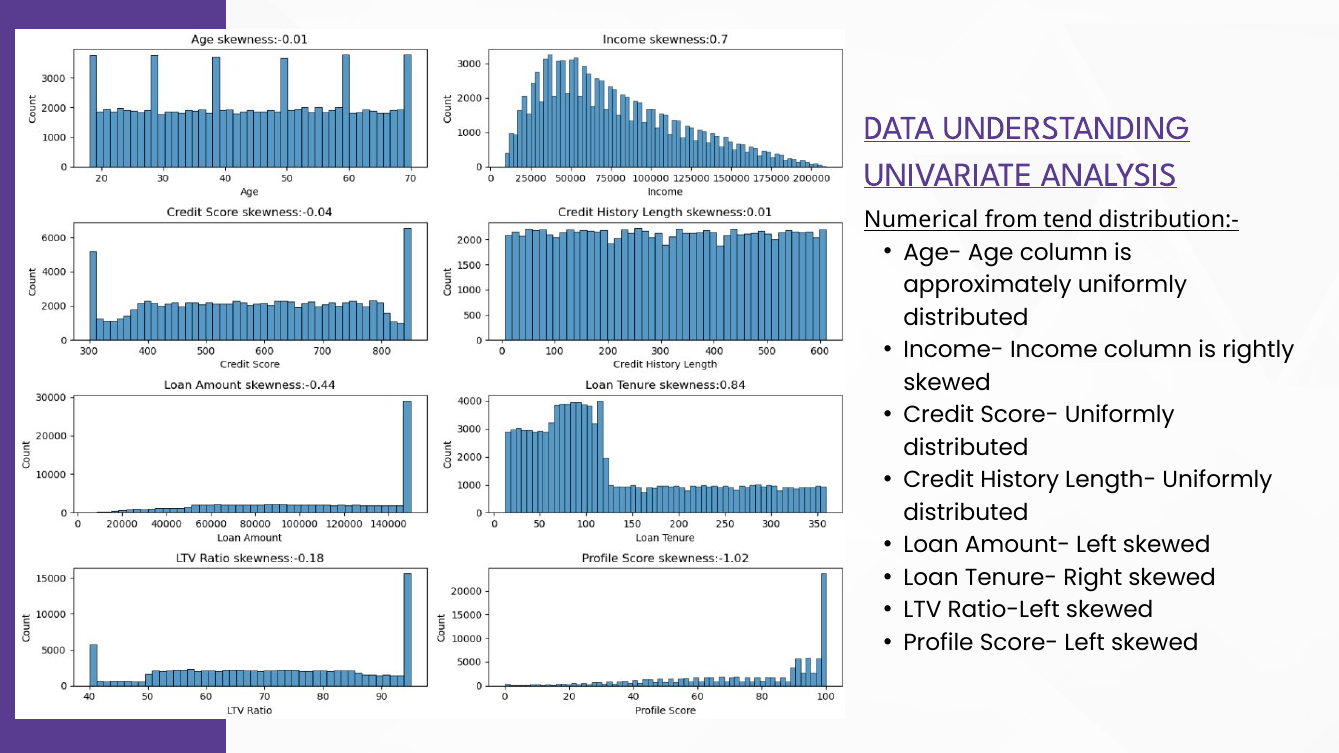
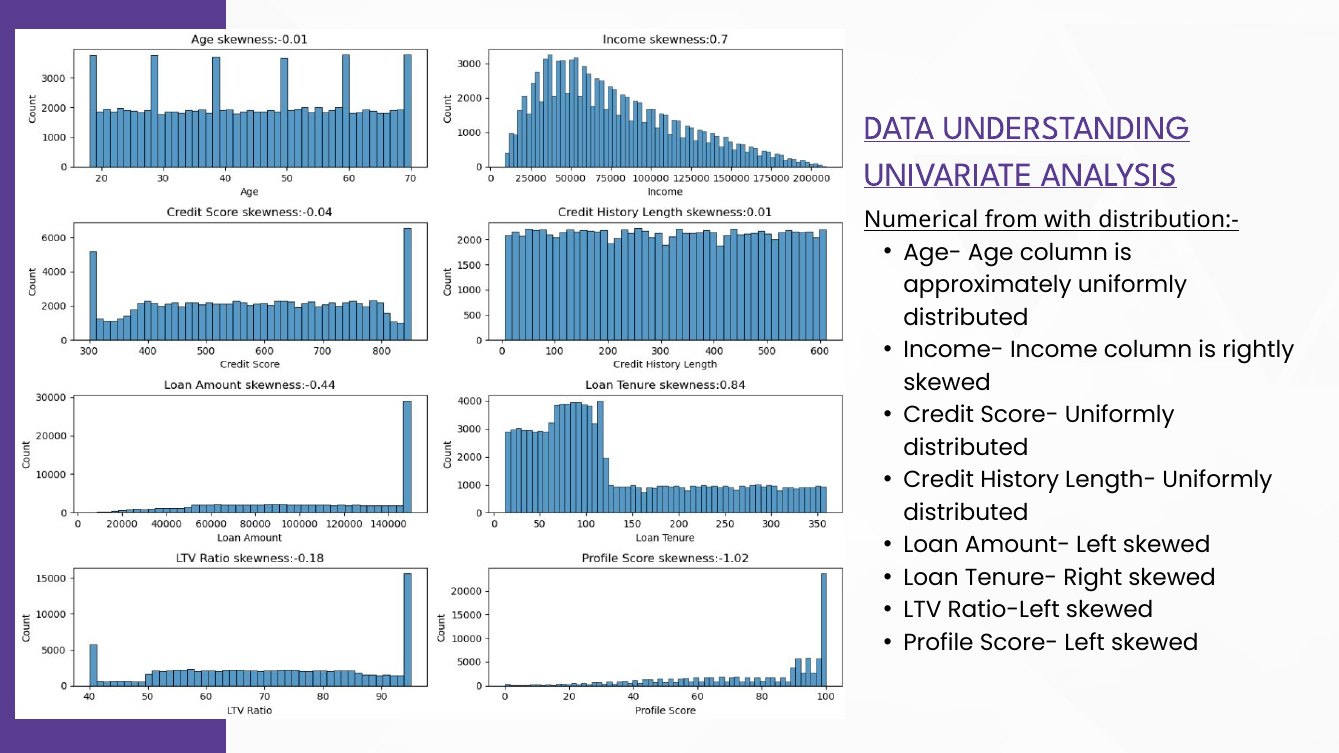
tend: tend -> with
